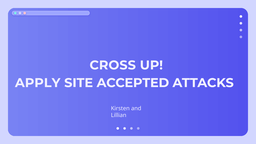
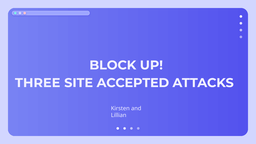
CROSS: CROSS -> BLOCK
APPLY: APPLY -> THREE
